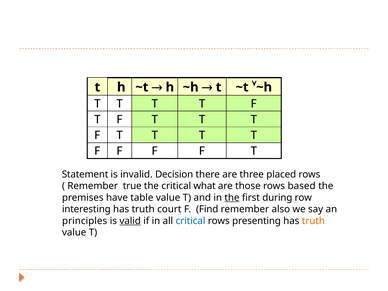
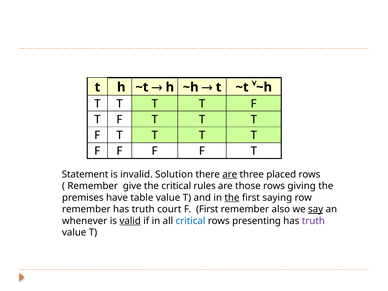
Decision: Decision -> Solution
are at (230, 174) underline: none -> present
true: true -> give
what: what -> rules
based: based -> giving
during: during -> saying
interesting at (86, 209): interesting -> remember
F Find: Find -> First
say underline: none -> present
principles: principles -> whenever
truth at (313, 221) colour: orange -> purple
